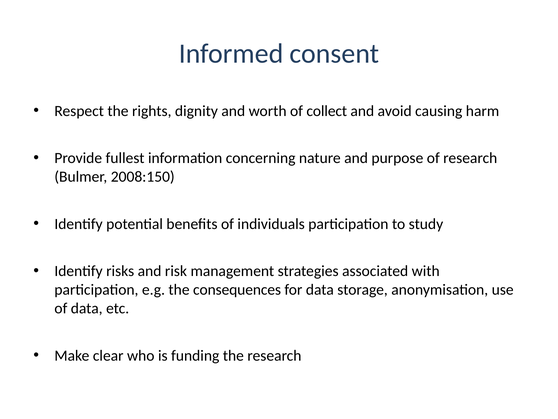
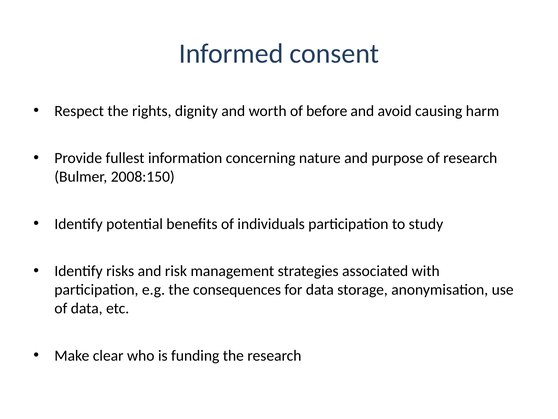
collect: collect -> before
